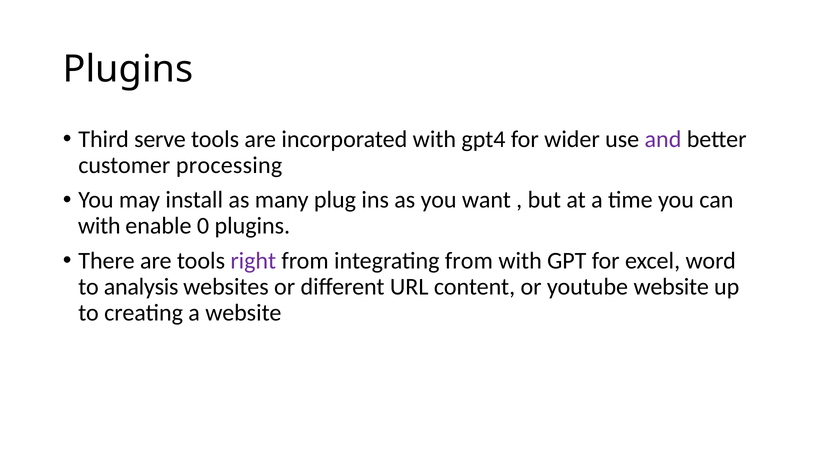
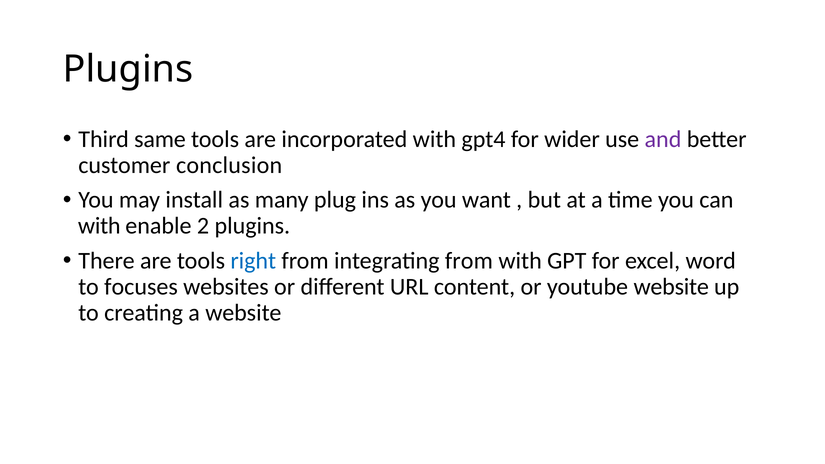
serve: serve -> same
processing: processing -> conclusion
0: 0 -> 2
right colour: purple -> blue
analysis: analysis -> focuses
